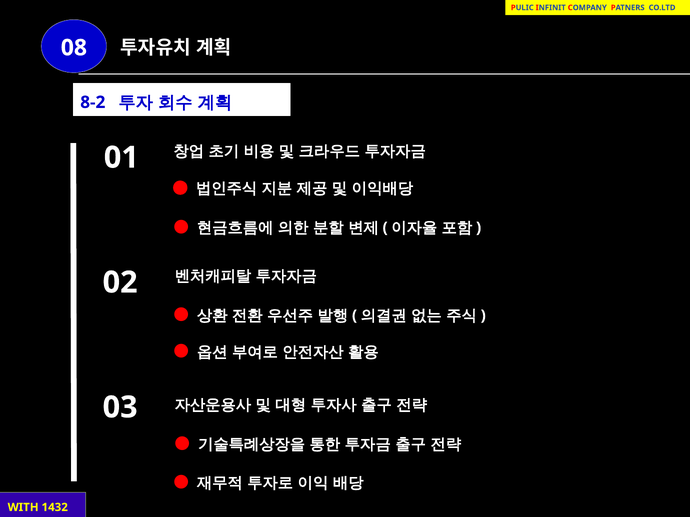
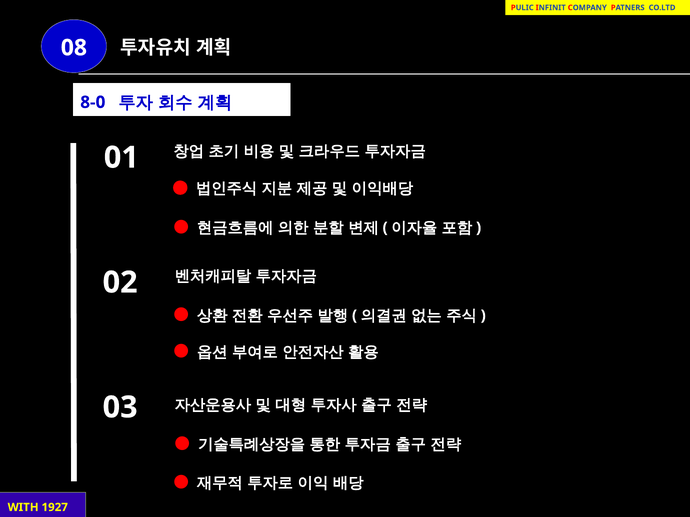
8-2: 8-2 -> 8-0
1432: 1432 -> 1927
